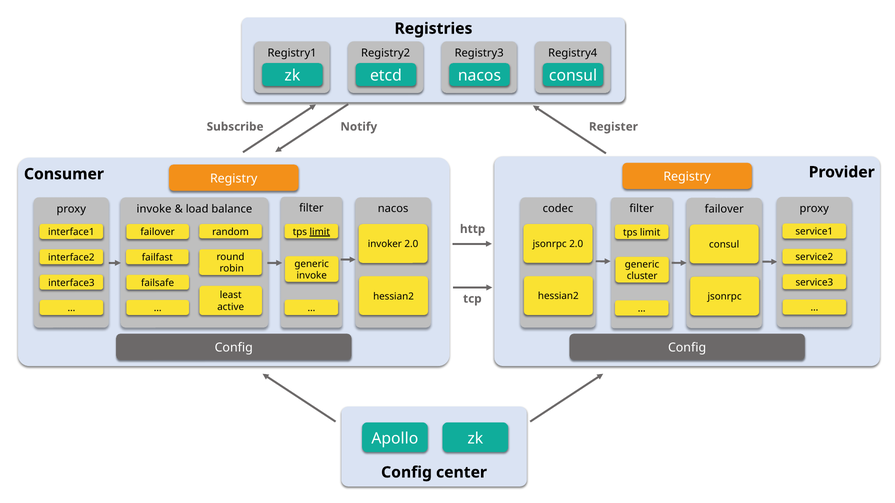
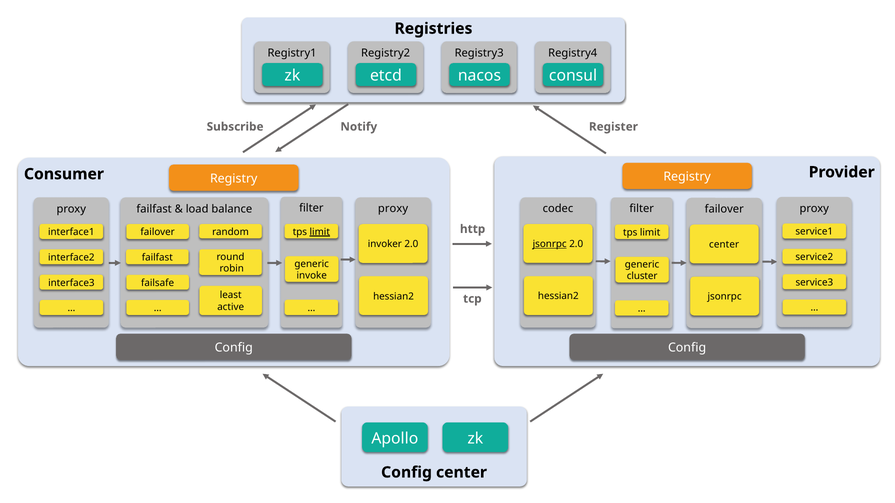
nacos at (393, 209): nacos -> proxy
invoke at (154, 209): invoke -> failfast
jsonrpc at (550, 244) underline: none -> present
consul at (724, 245): consul -> center
